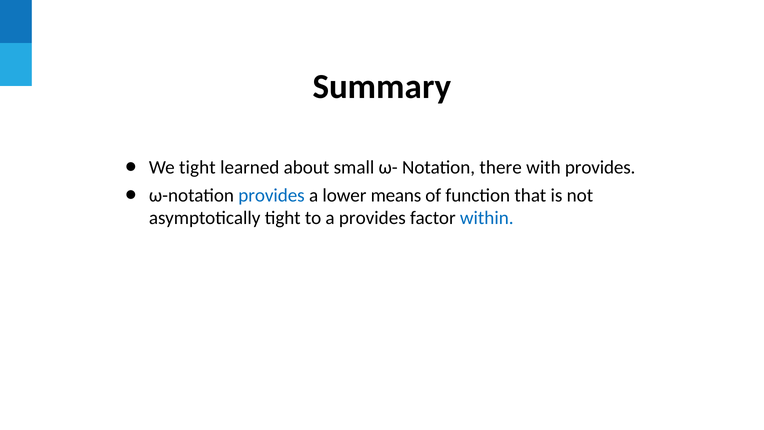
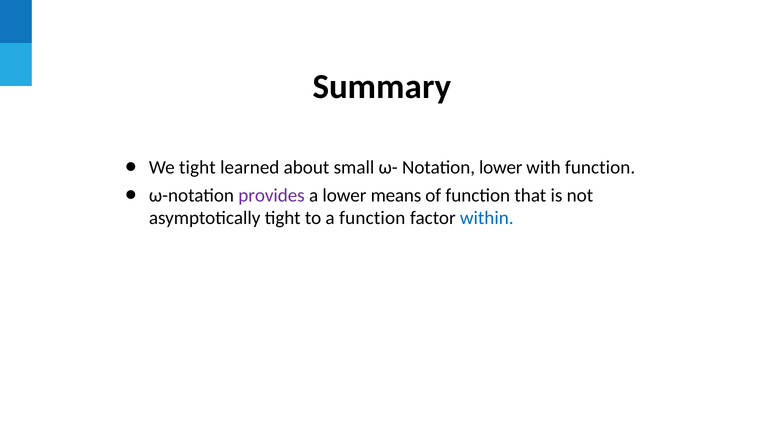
Notation there: there -> lower
with provides: provides -> function
provides at (272, 195) colour: blue -> purple
a provides: provides -> function
